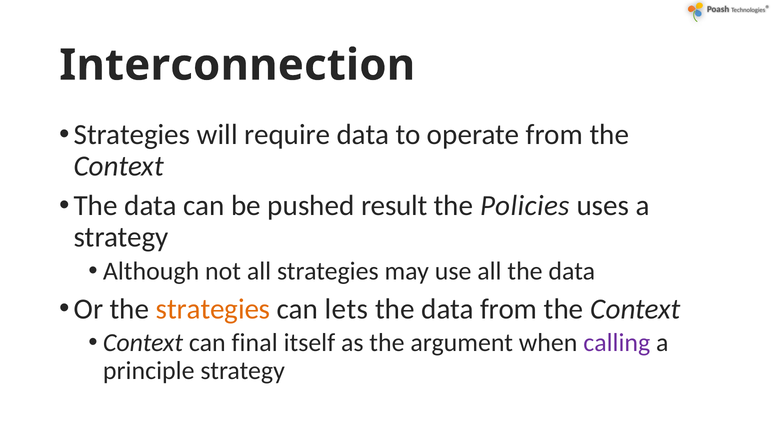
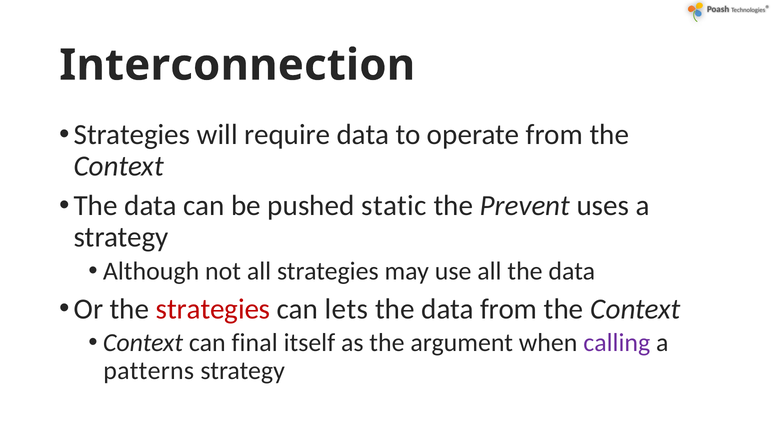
result: result -> static
Policies: Policies -> Prevent
strategies at (213, 309) colour: orange -> red
principle: principle -> patterns
